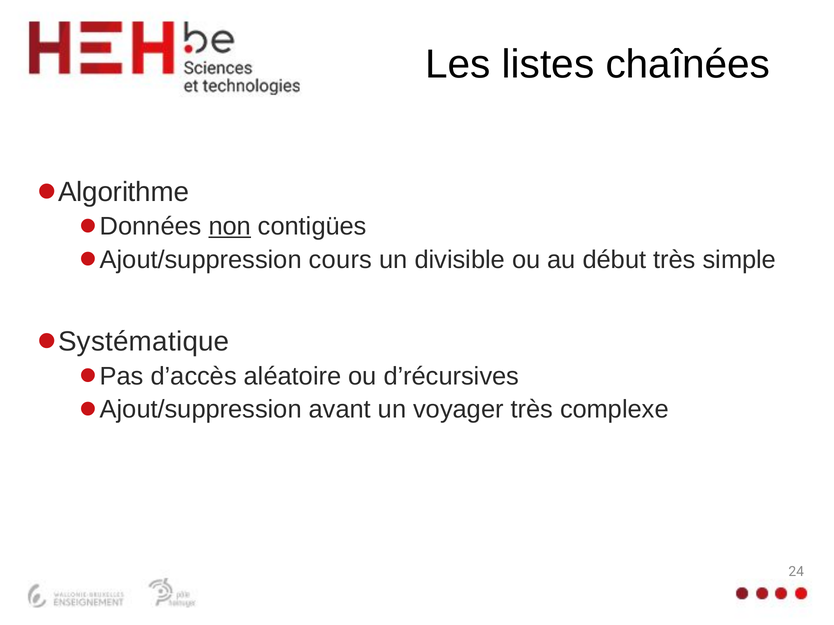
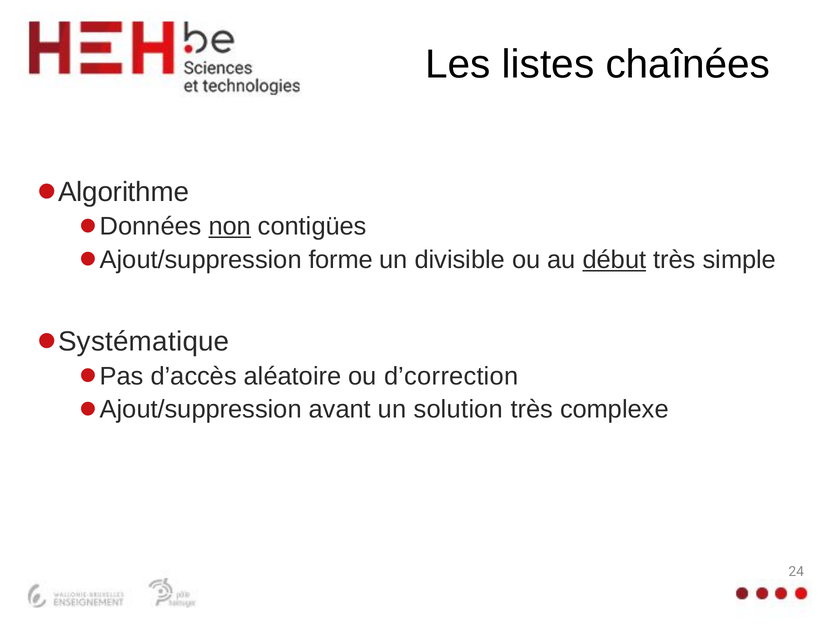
cours: cours -> forme
début underline: none -> present
d’récursives: d’récursives -> d’correction
voyager: voyager -> solution
